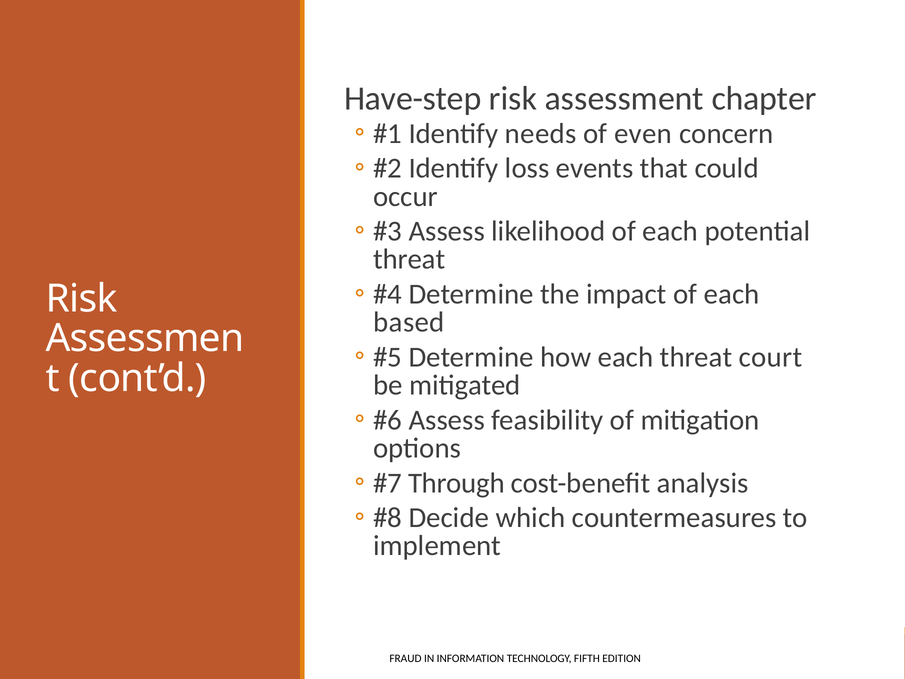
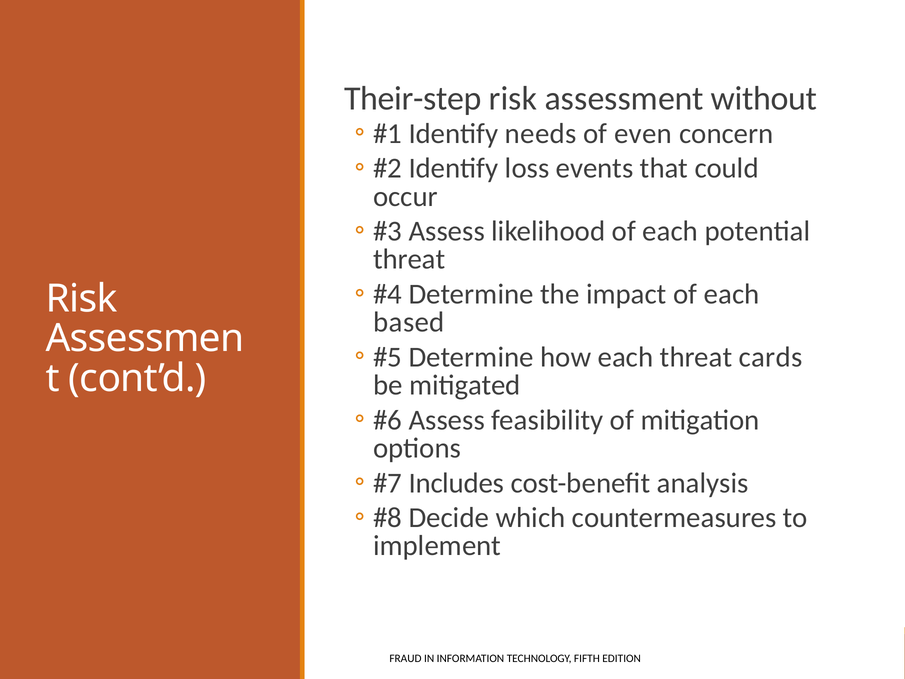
Have-step: Have-step -> Their-step
chapter: chapter -> without
court: court -> cards
Through: Through -> Includes
